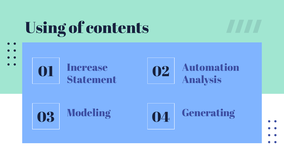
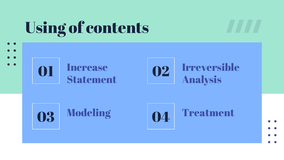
Automation: Automation -> Irreversible
Generating: Generating -> Treatment
